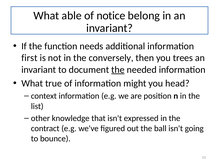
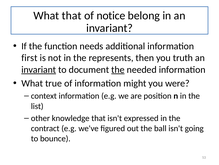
What able: able -> that
conversely: conversely -> represents
trees: trees -> truth
invariant at (39, 69) underline: none -> present
head: head -> were
